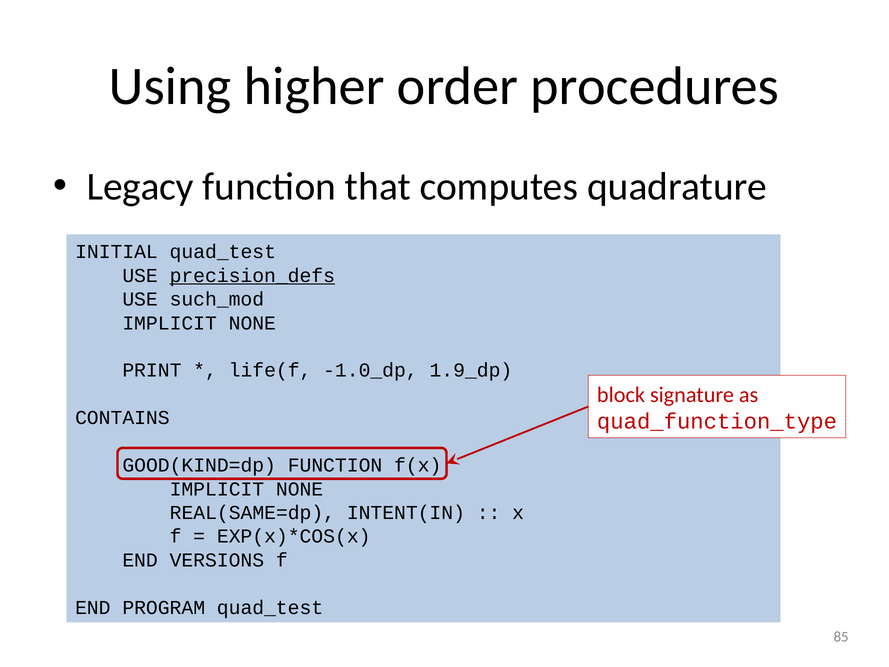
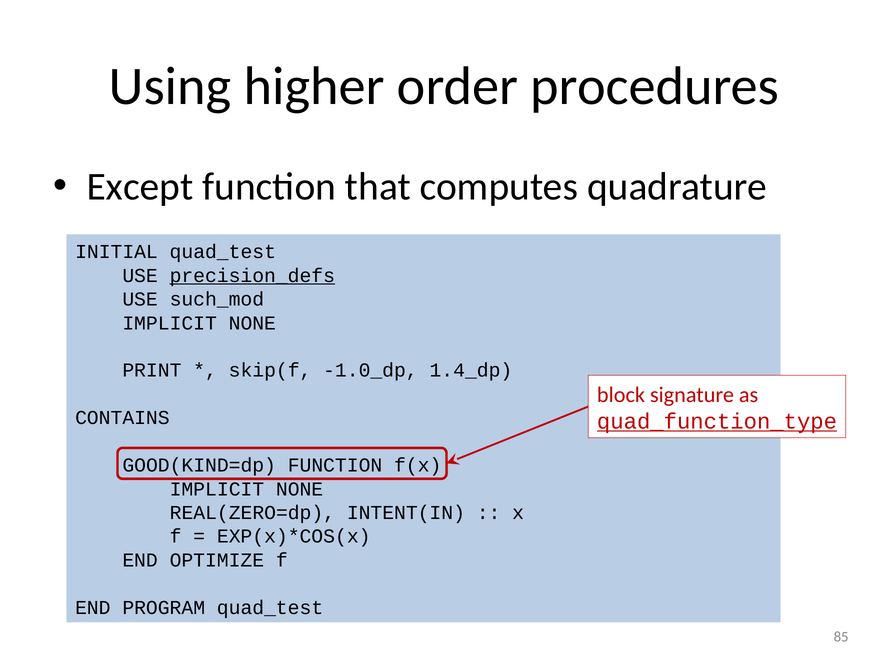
Legacy: Legacy -> Except
life(f: life(f -> skip(f
1.9_dp: 1.9_dp -> 1.4_dp
quad_function_type underline: none -> present
REAL(SAME=dp: REAL(SAME=dp -> REAL(ZERO=dp
VERSIONS: VERSIONS -> OPTIMIZE
